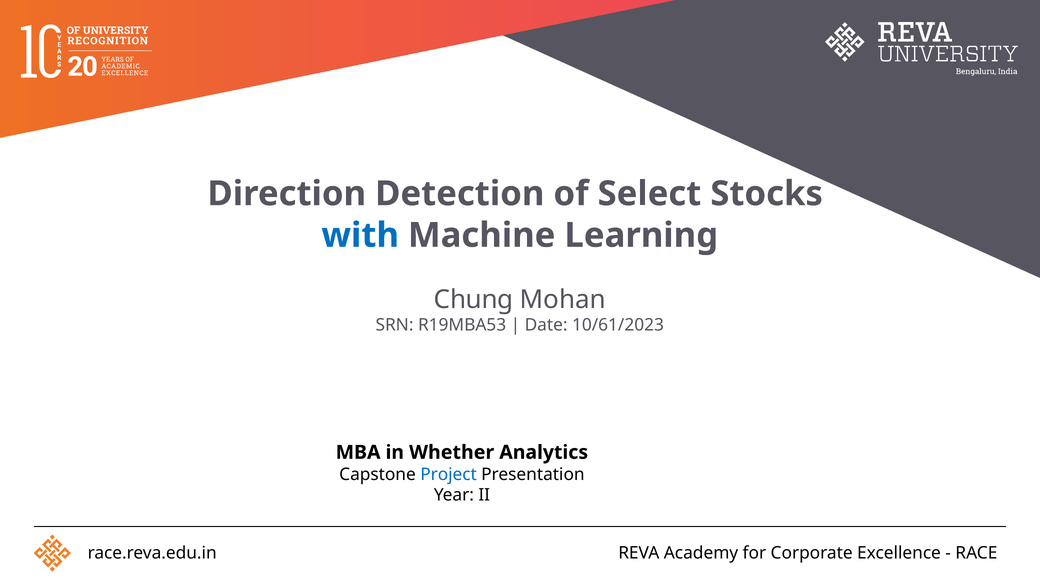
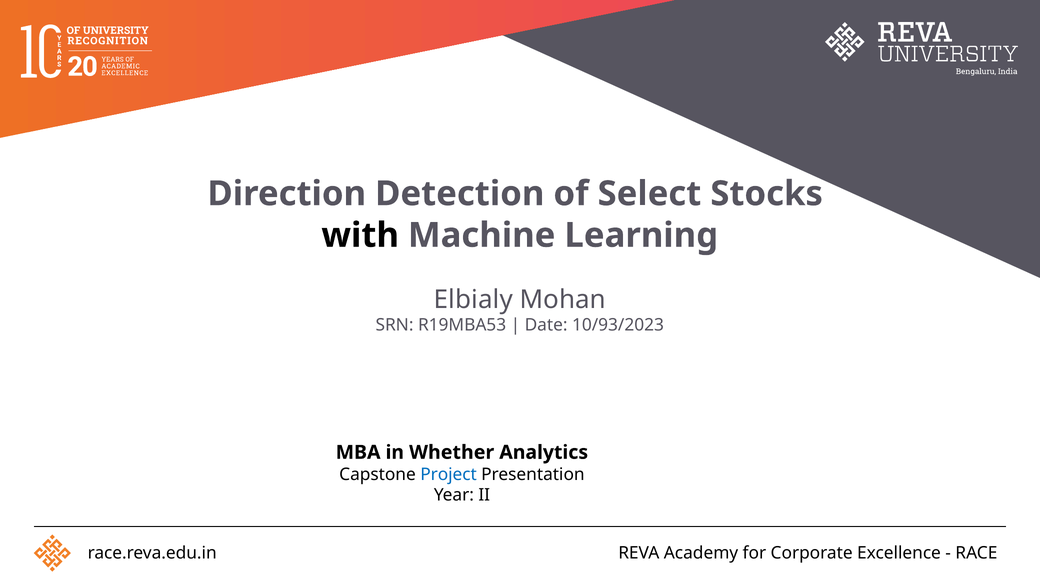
with colour: blue -> black
Chung: Chung -> Elbialy
10/61/2023: 10/61/2023 -> 10/93/2023
